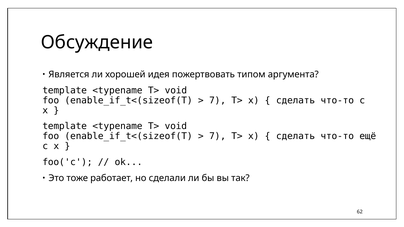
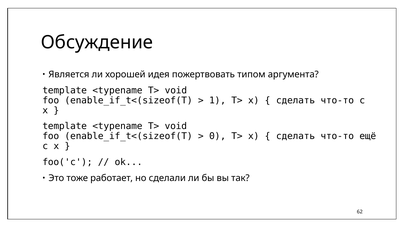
7 at (218, 101): 7 -> 1
7 at (218, 136): 7 -> 0
